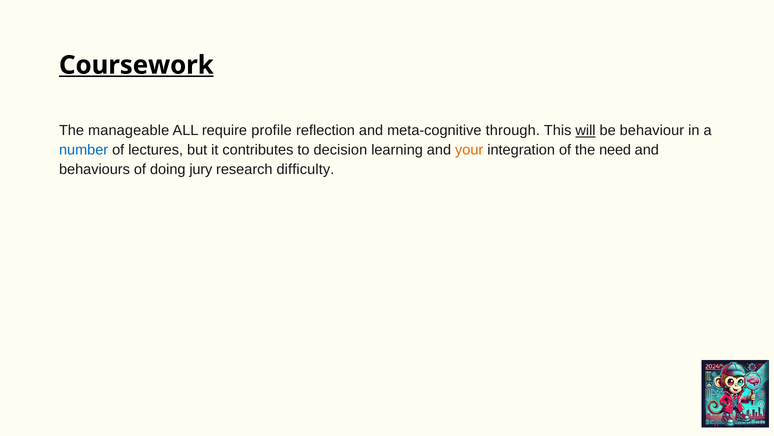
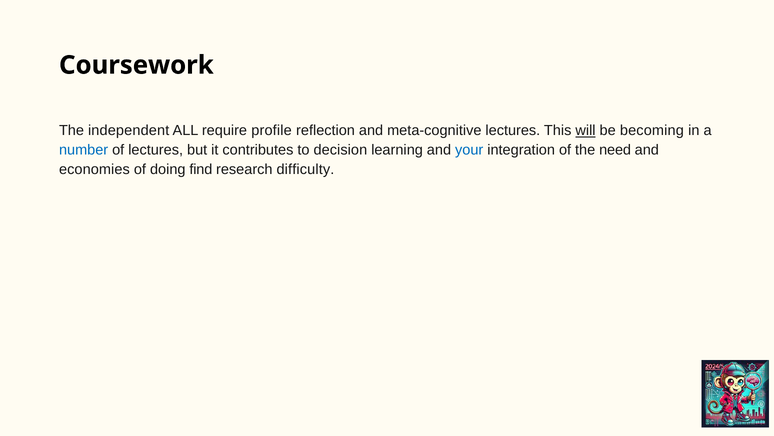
Coursework underline: present -> none
manageable: manageable -> independent
meta-cognitive through: through -> lectures
behaviour: behaviour -> becoming
your colour: orange -> blue
behaviours: behaviours -> economies
jury: jury -> find
